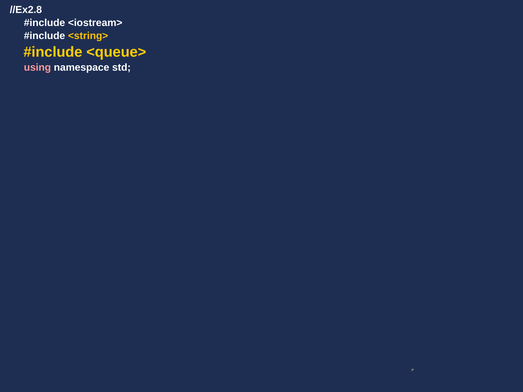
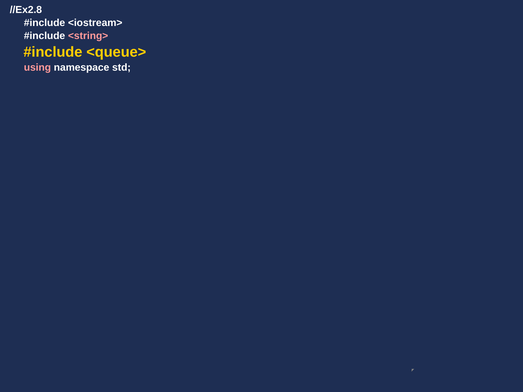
<string> colour: yellow -> pink
